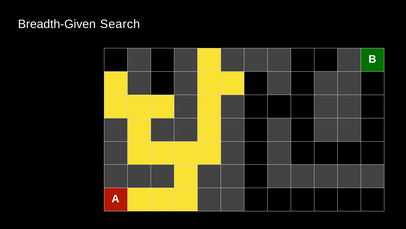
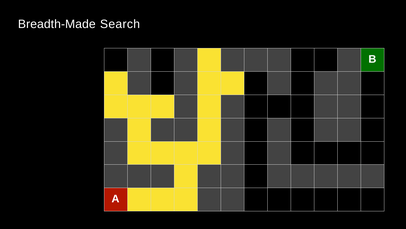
Breadth-Given: Breadth-Given -> Breadth-Made
